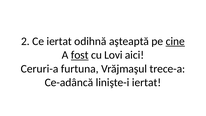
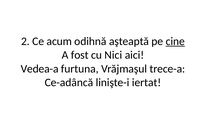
Ce iertat: iertat -> acum
fost underline: present -> none
Lovi: Lovi -> Nici
Ceruri-a: Ceruri-a -> Vedea-a
